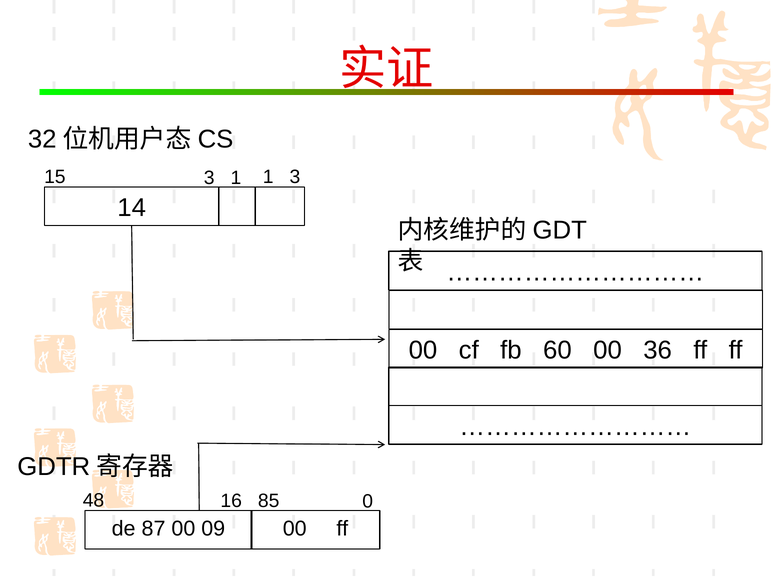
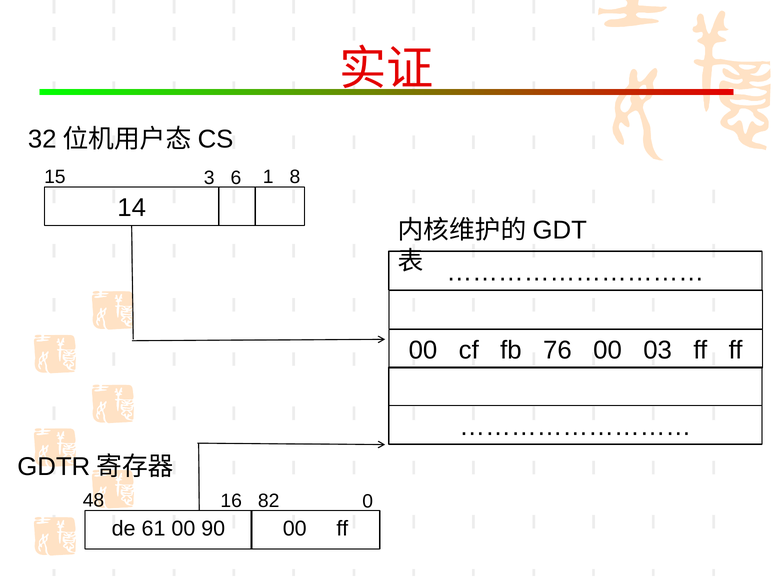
1 3: 3 -> 8
3 1: 1 -> 6
60: 60 -> 76
36: 36 -> 03
85: 85 -> 82
87: 87 -> 61
09: 09 -> 90
